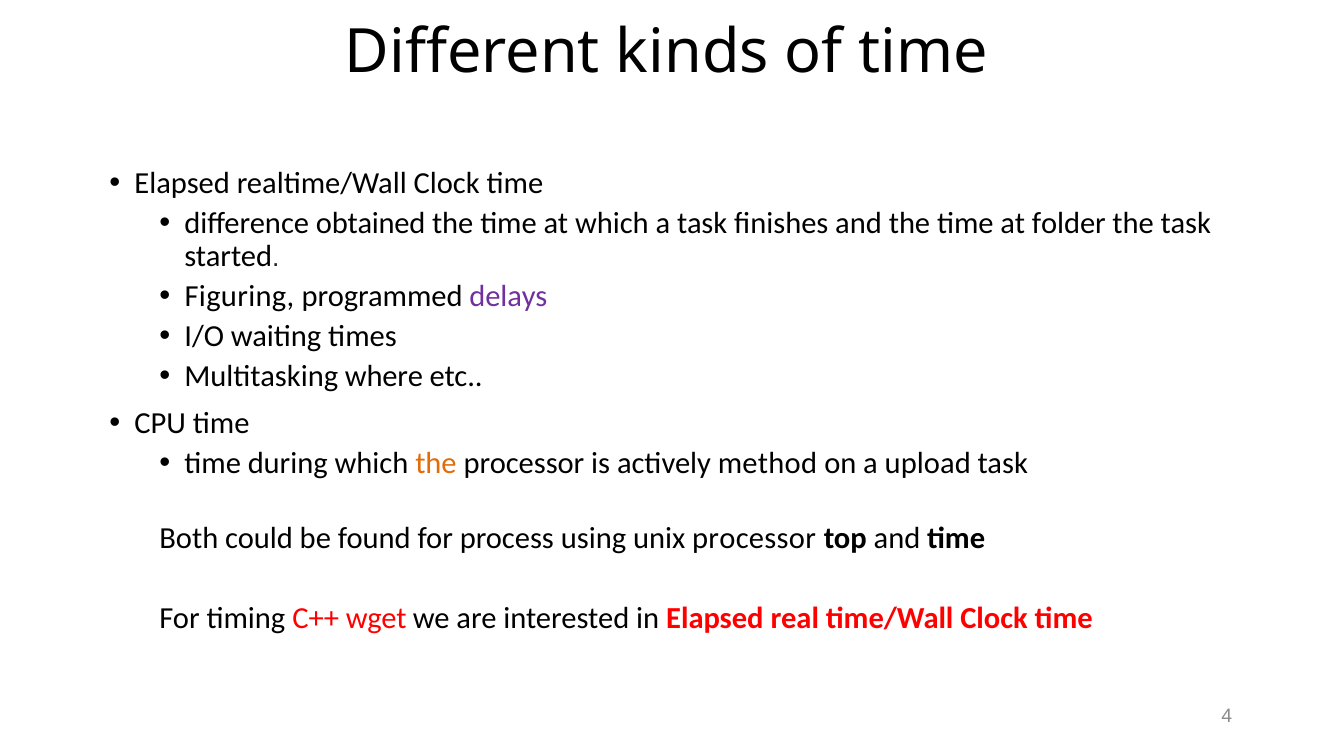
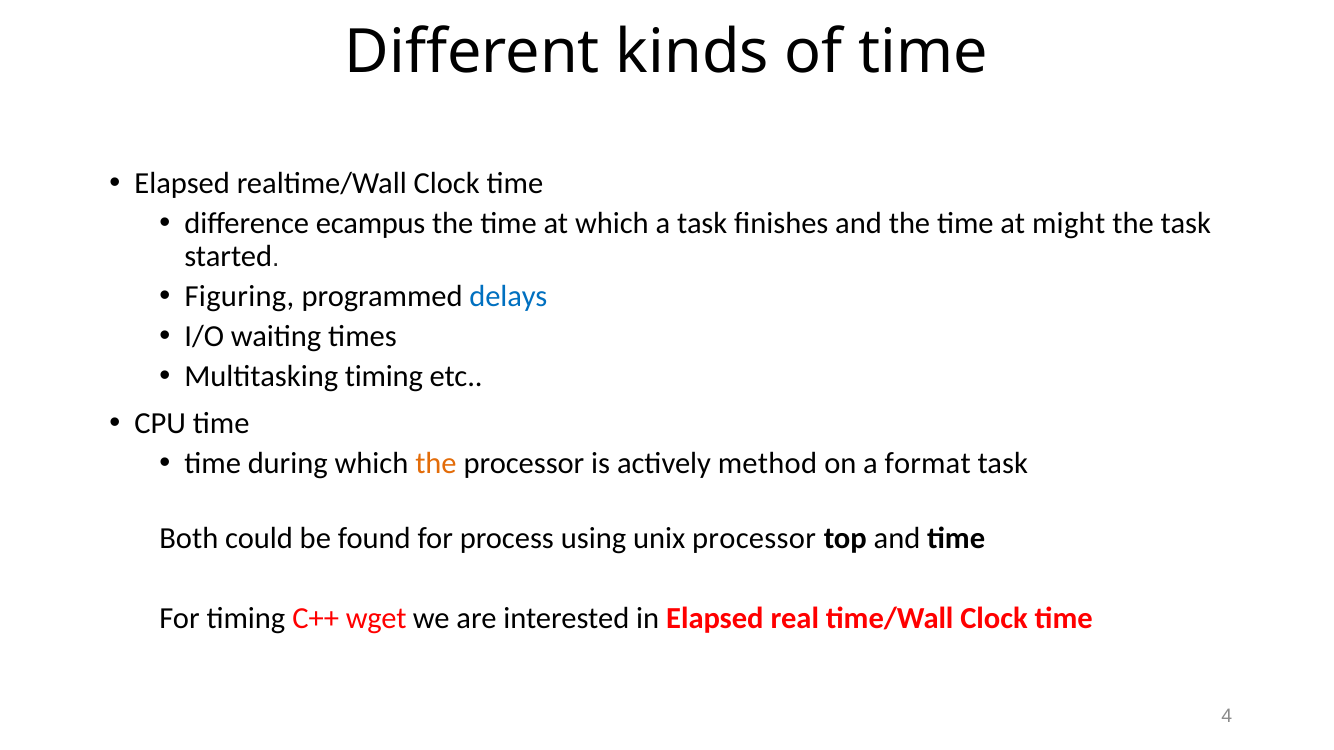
obtained: obtained -> ecampus
folder: folder -> might
delays colour: purple -> blue
Multitasking where: where -> timing
upload: upload -> format
